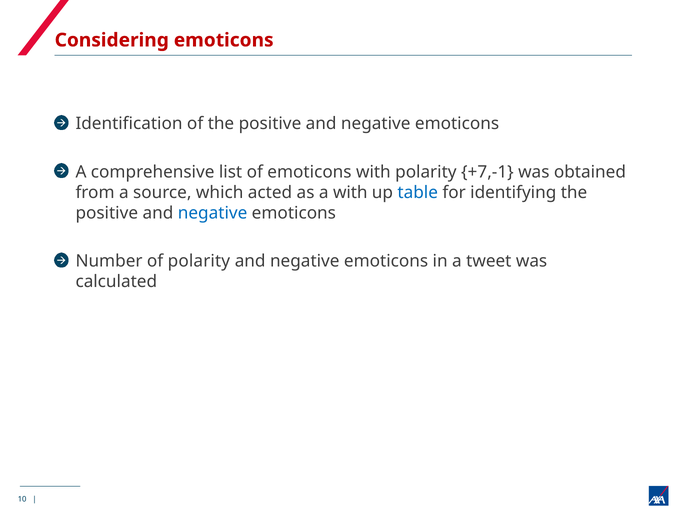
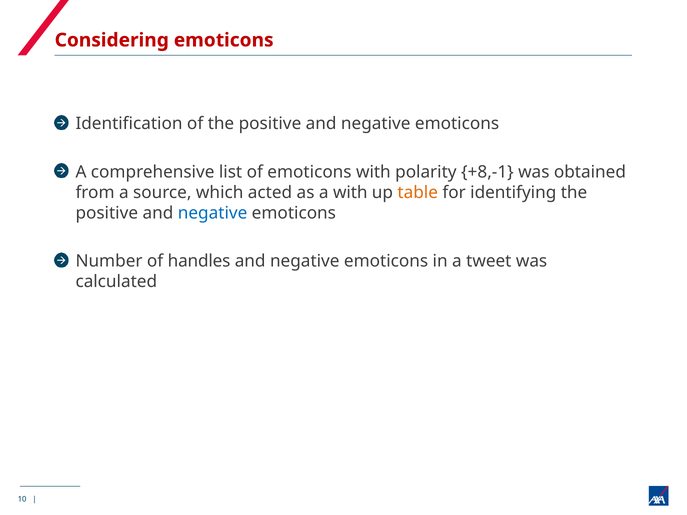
+7,-1: +7,-1 -> +8,-1
table colour: blue -> orange
of polarity: polarity -> handles
